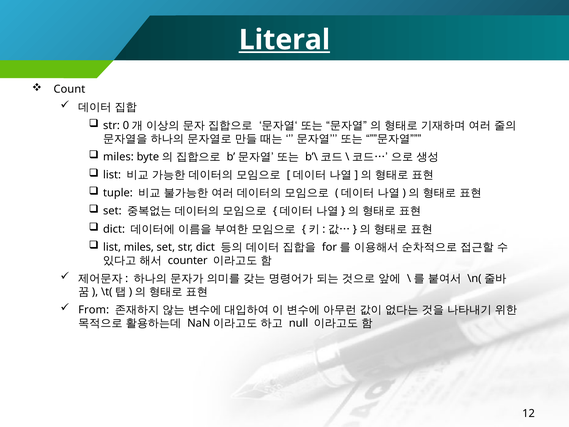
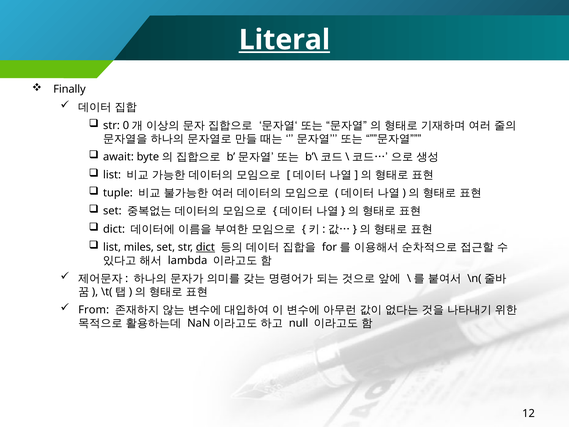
Count: Count -> Finally
miles at (118, 157): miles -> await
dict at (205, 247) underline: none -> present
counter: counter -> lambda
